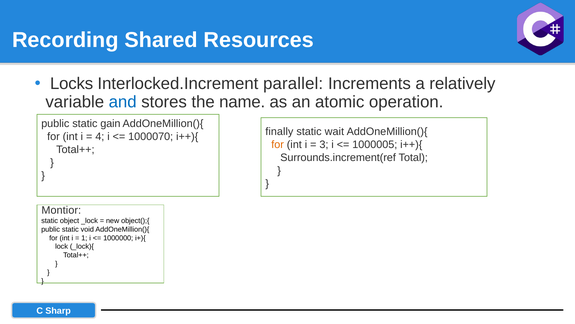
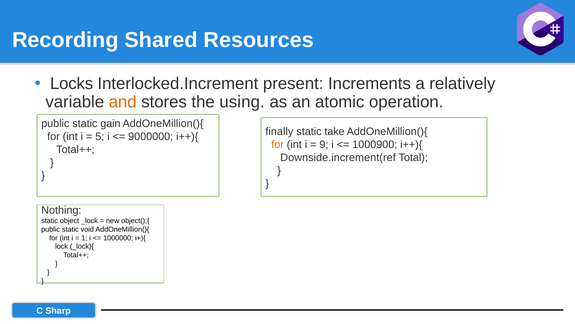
parallel: parallel -> present
and colour: blue -> orange
name: name -> using
wait: wait -> take
4: 4 -> 5
1000070: 1000070 -> 9000000
3: 3 -> 9
1000005: 1000005 -> 1000900
Surrounds.increment(ref: Surrounds.increment(ref -> Downside.increment(ref
Montior: Montior -> Nothing
